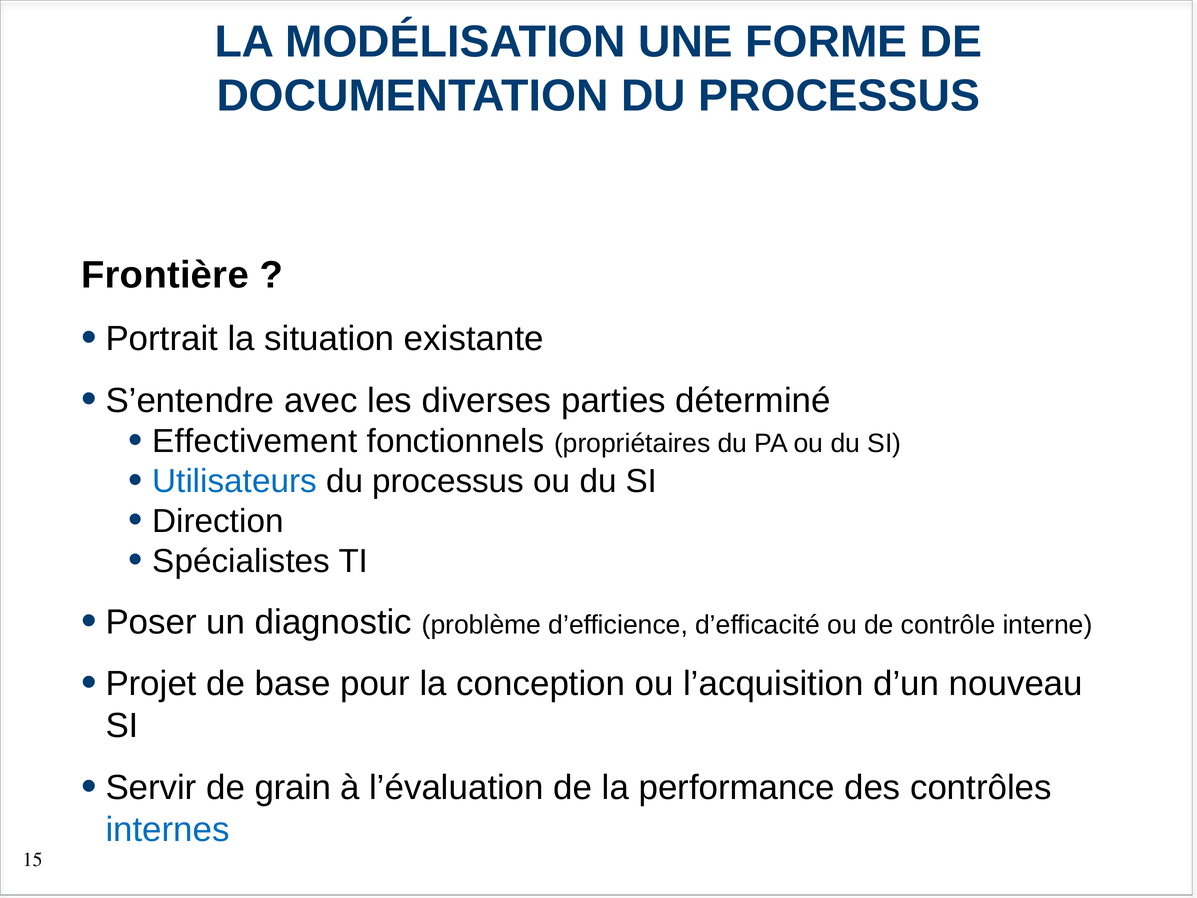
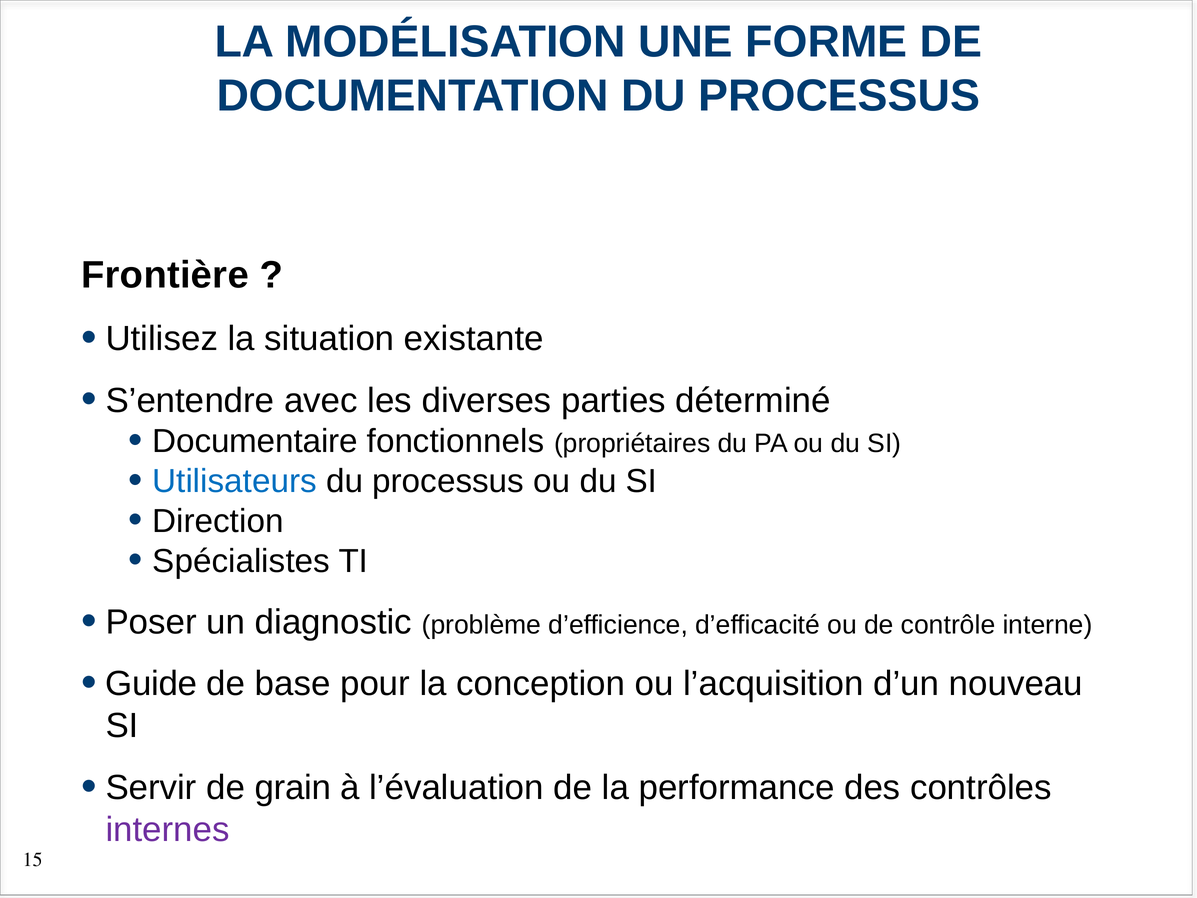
Portrait: Portrait -> Utilisez
Effectivement: Effectivement -> Documentaire
Projet: Projet -> Guide
internes colour: blue -> purple
